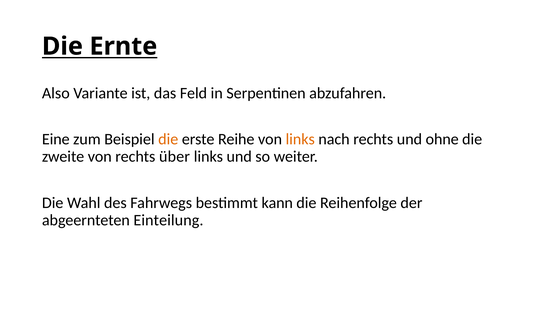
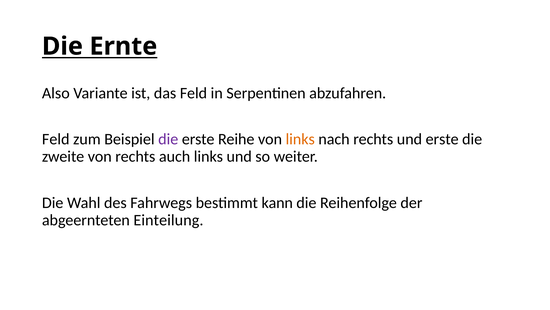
Eine at (56, 139): Eine -> Feld
die at (168, 139) colour: orange -> purple
und ohne: ohne -> erste
über: über -> auch
